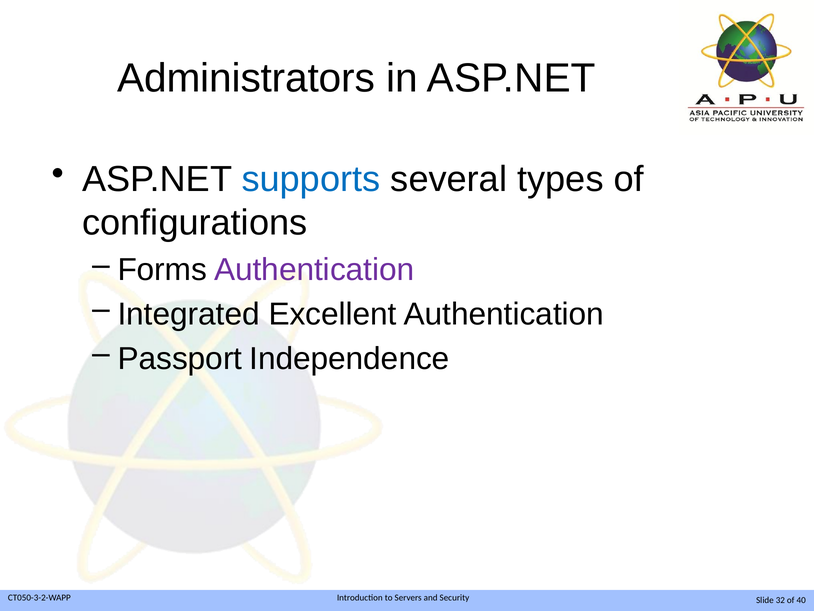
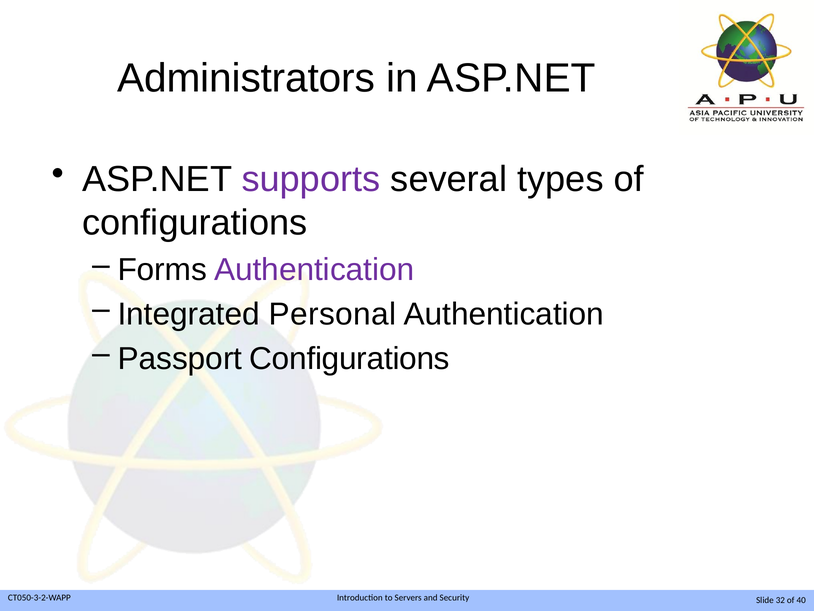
supports colour: blue -> purple
Excellent: Excellent -> Personal
Passport Independence: Independence -> Configurations
